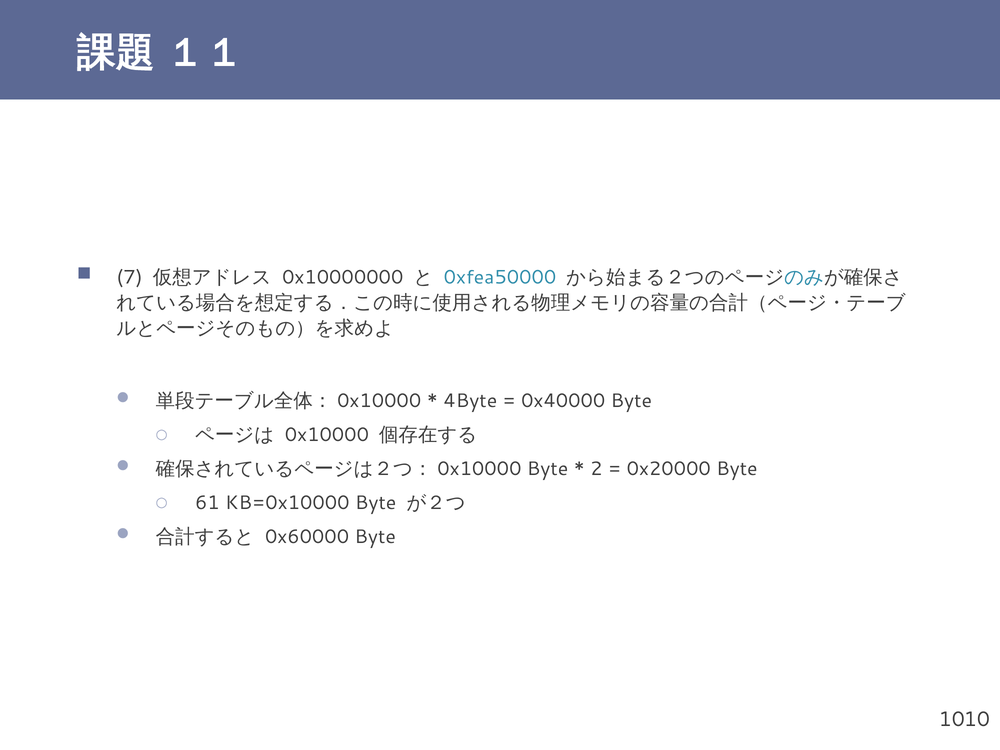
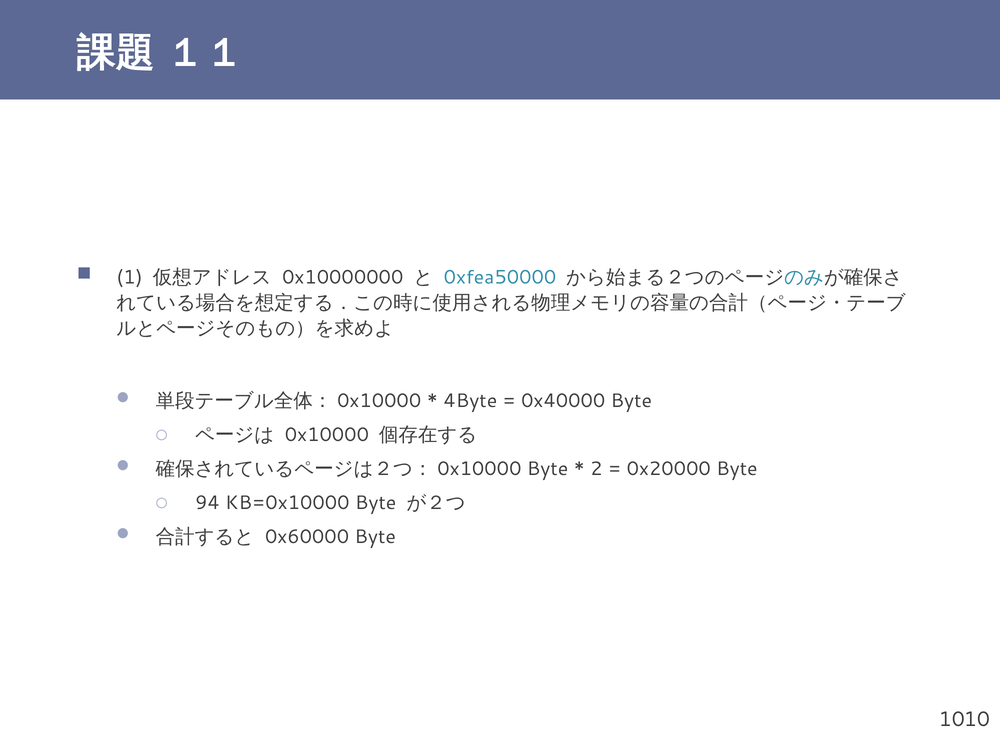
7: 7 -> 1
61: 61 -> 94
